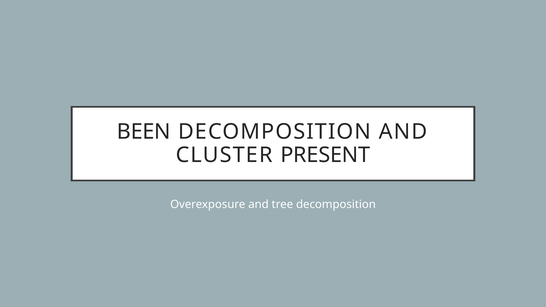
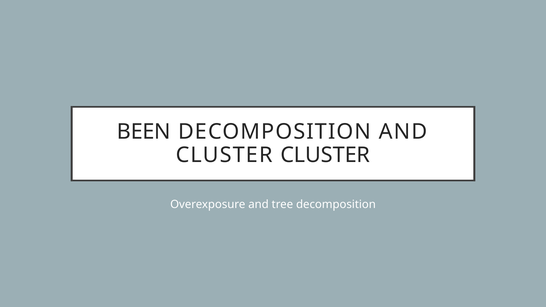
CLUSTER PRESENT: PRESENT -> CLUSTER
